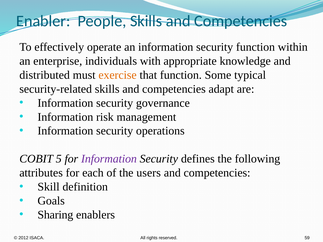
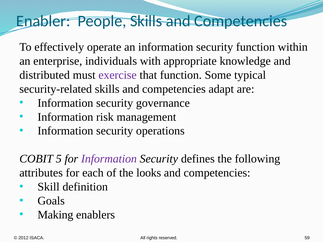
exercise colour: orange -> purple
users: users -> looks
Sharing: Sharing -> Making
